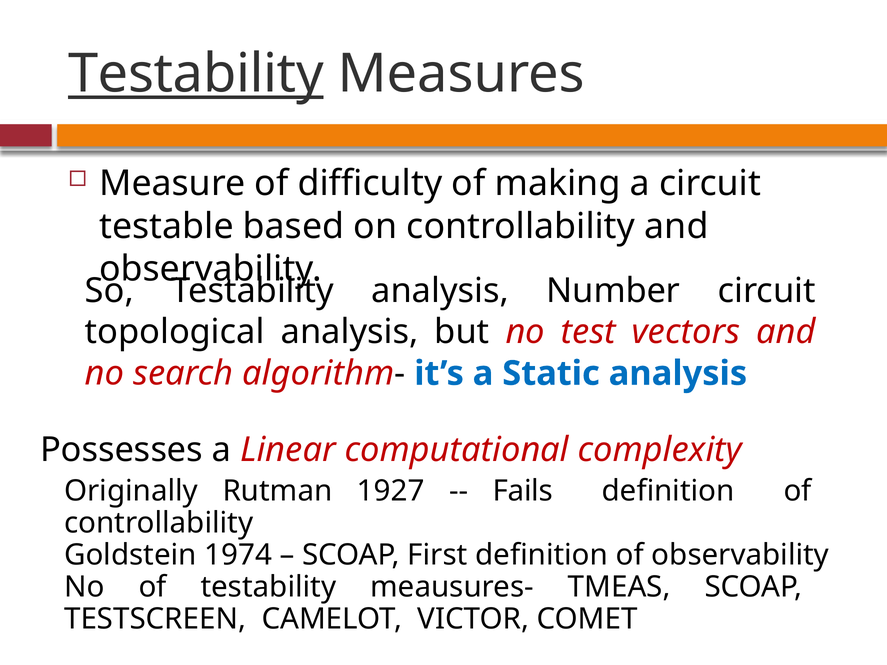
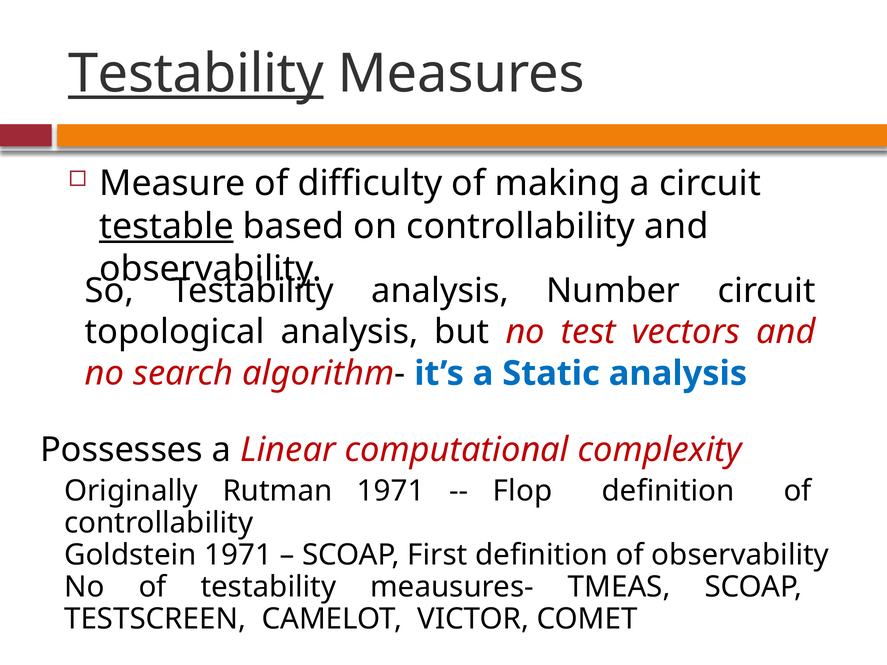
testable underline: none -> present
Rutman 1927: 1927 -> 1971
Fails: Fails -> Flop
Goldstein 1974: 1974 -> 1971
